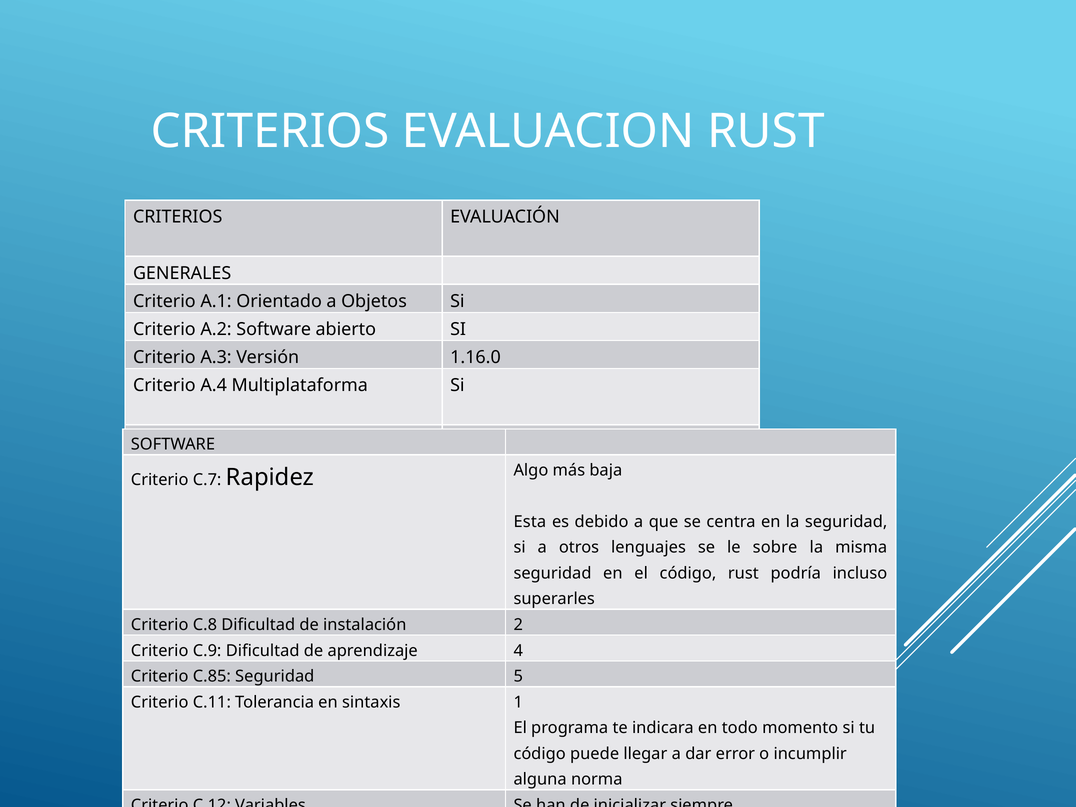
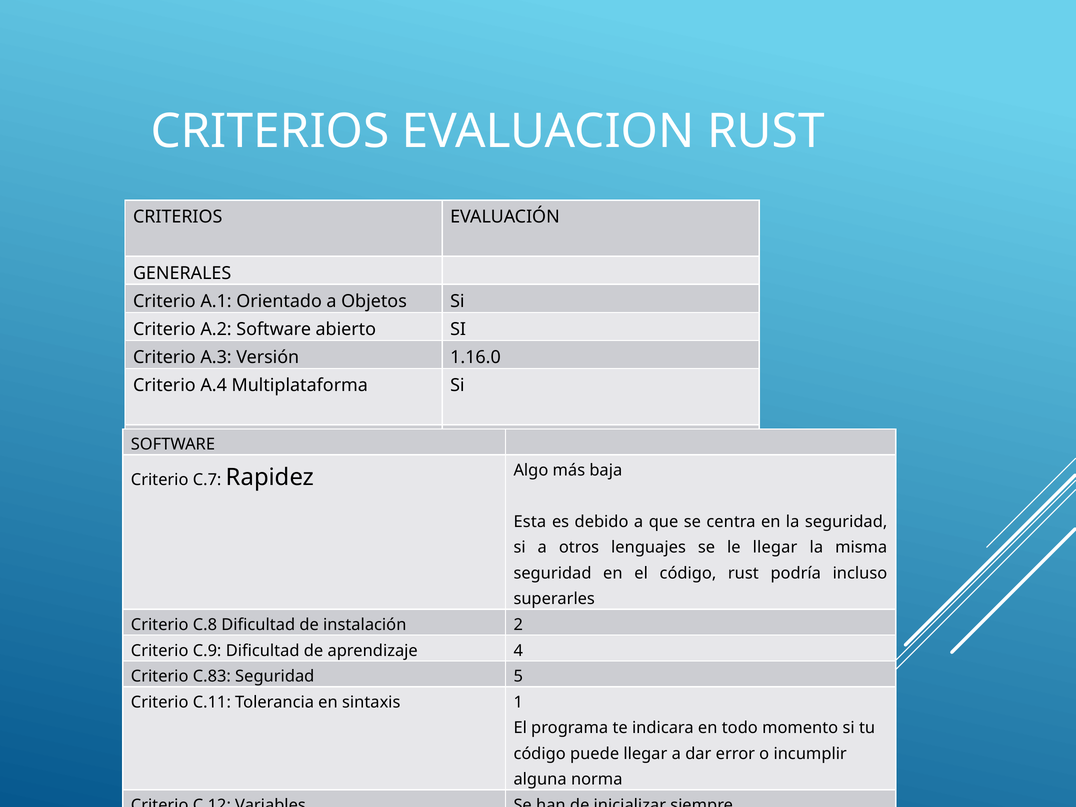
le sobre: sobre -> llegar
C.85: C.85 -> C.83
